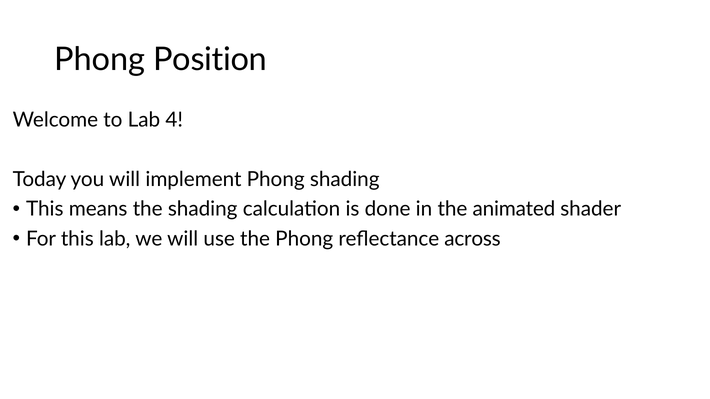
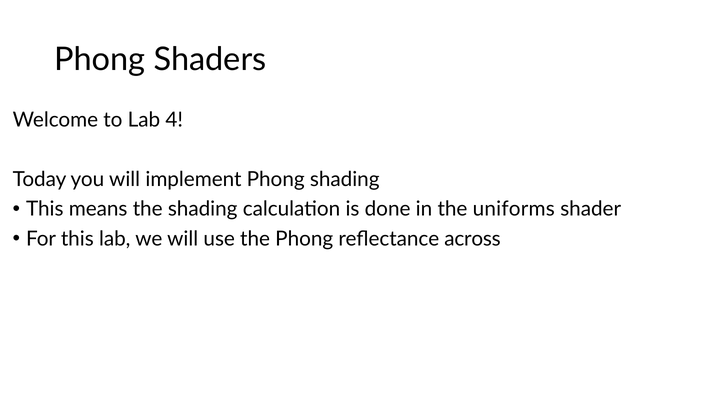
Position: Position -> Shaders
animated: animated -> uniforms
